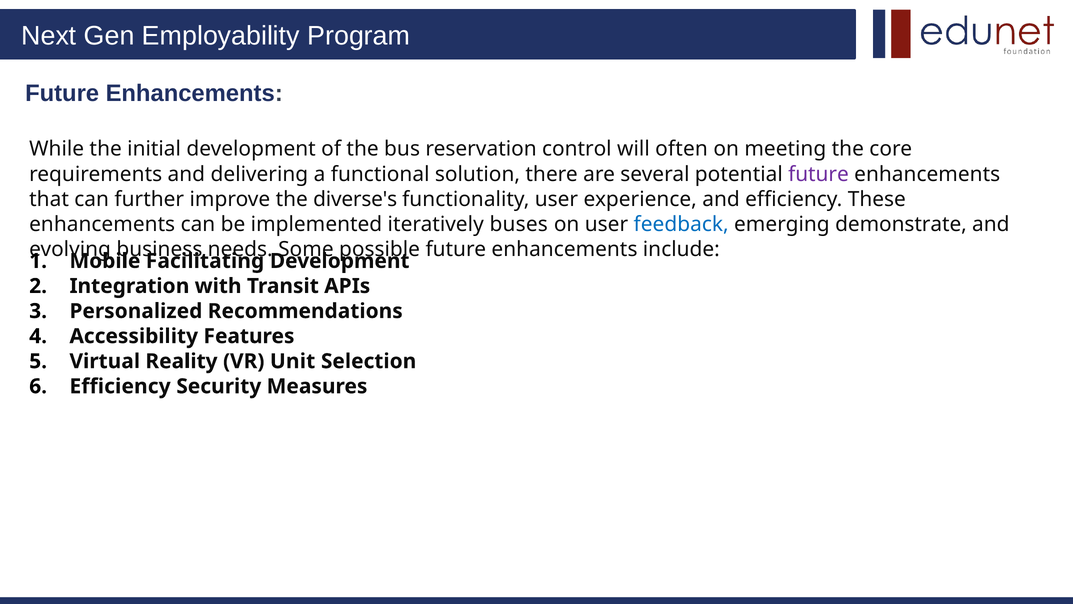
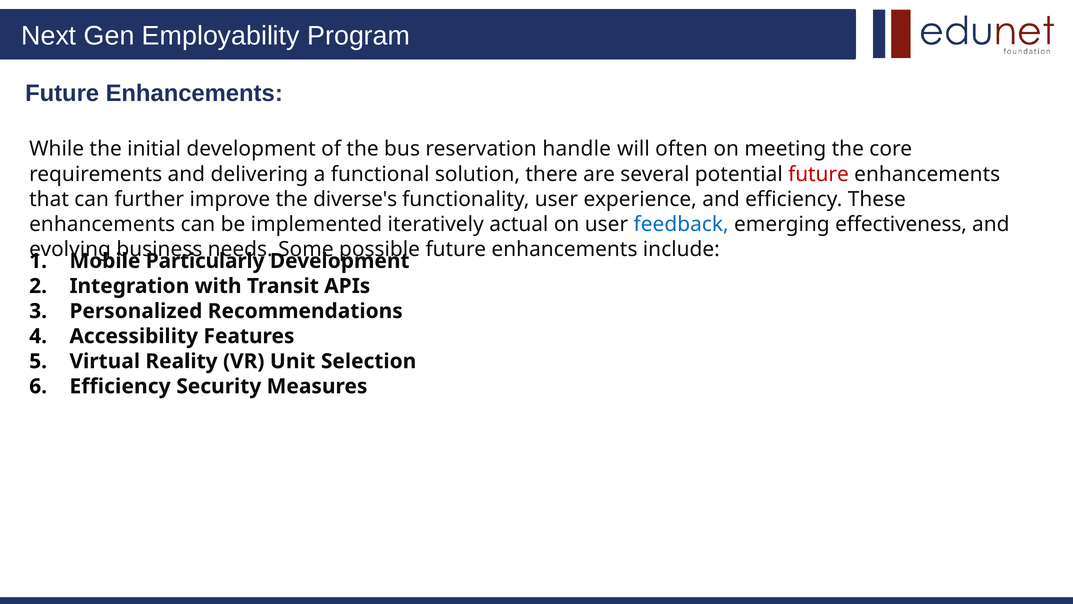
control: control -> handle
future at (818, 174) colour: purple -> red
buses: buses -> actual
demonstrate: demonstrate -> effectiveness
Facilitating: Facilitating -> Particularly
